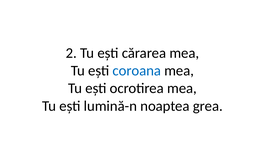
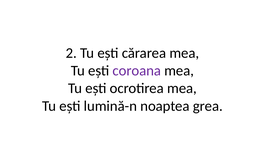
coroana colour: blue -> purple
